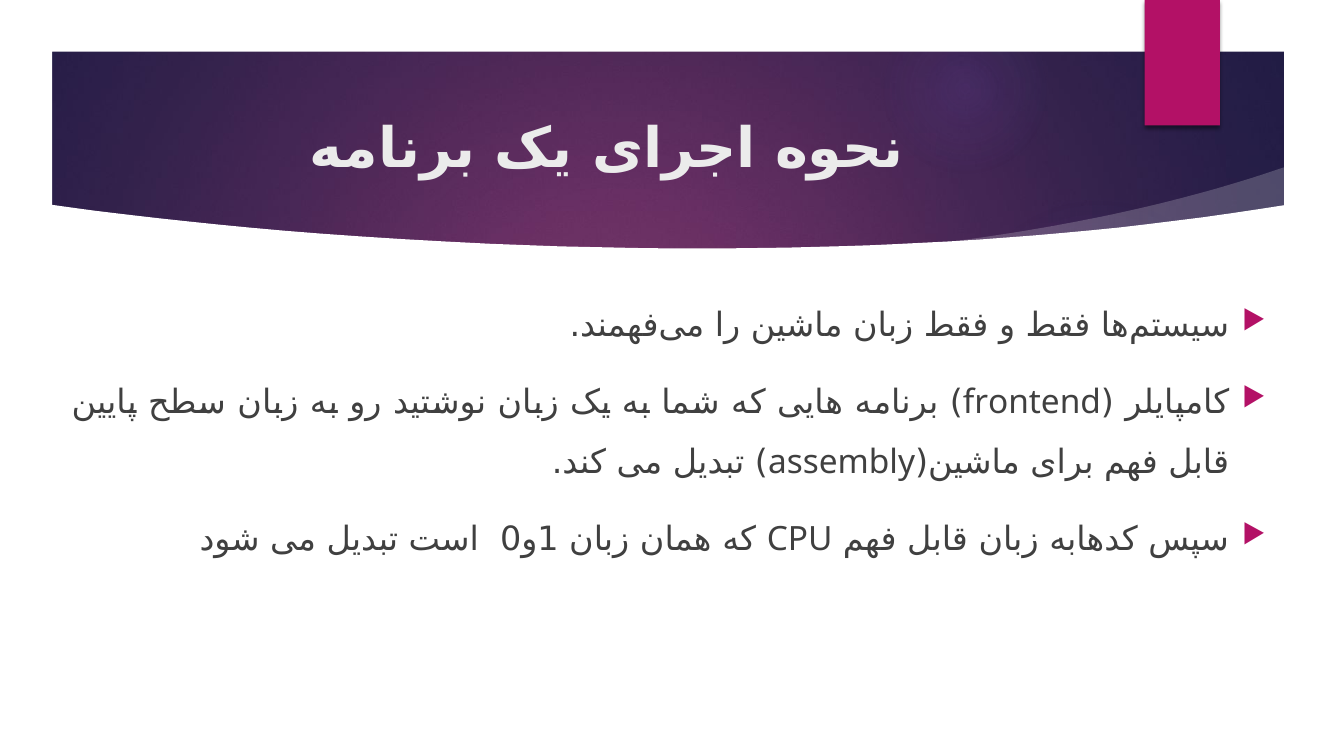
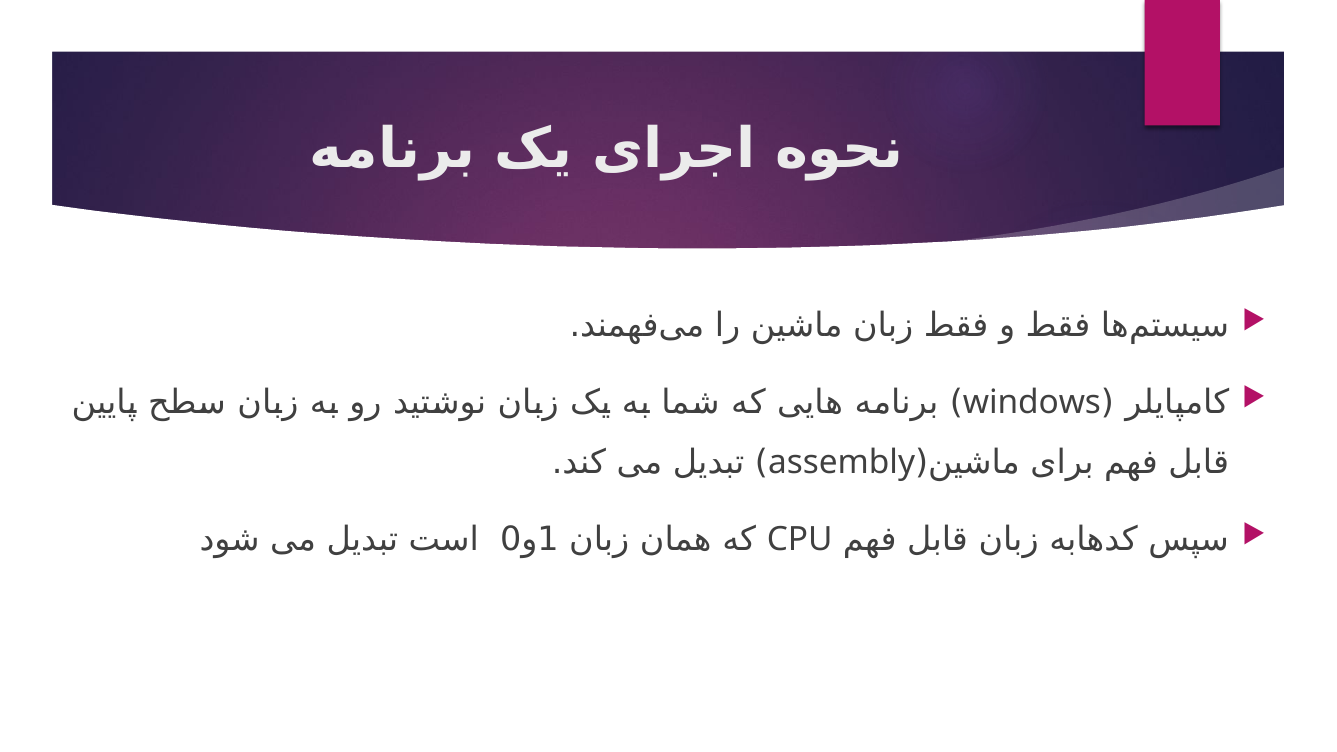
frontend: frontend -> windows
